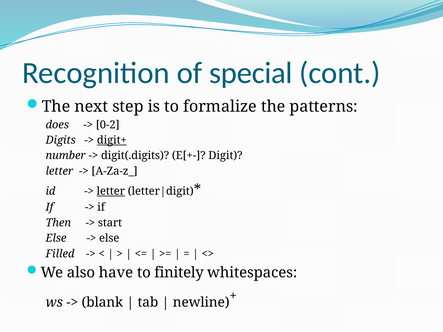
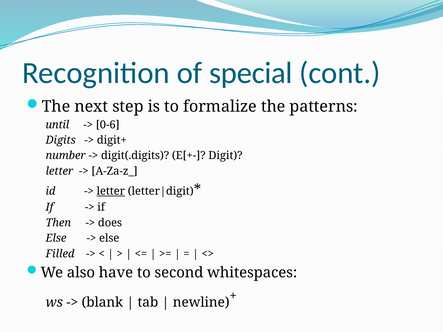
does: does -> until
0-2: 0-2 -> 0-6
digit+ underline: present -> none
start: start -> does
finitely: finitely -> second
